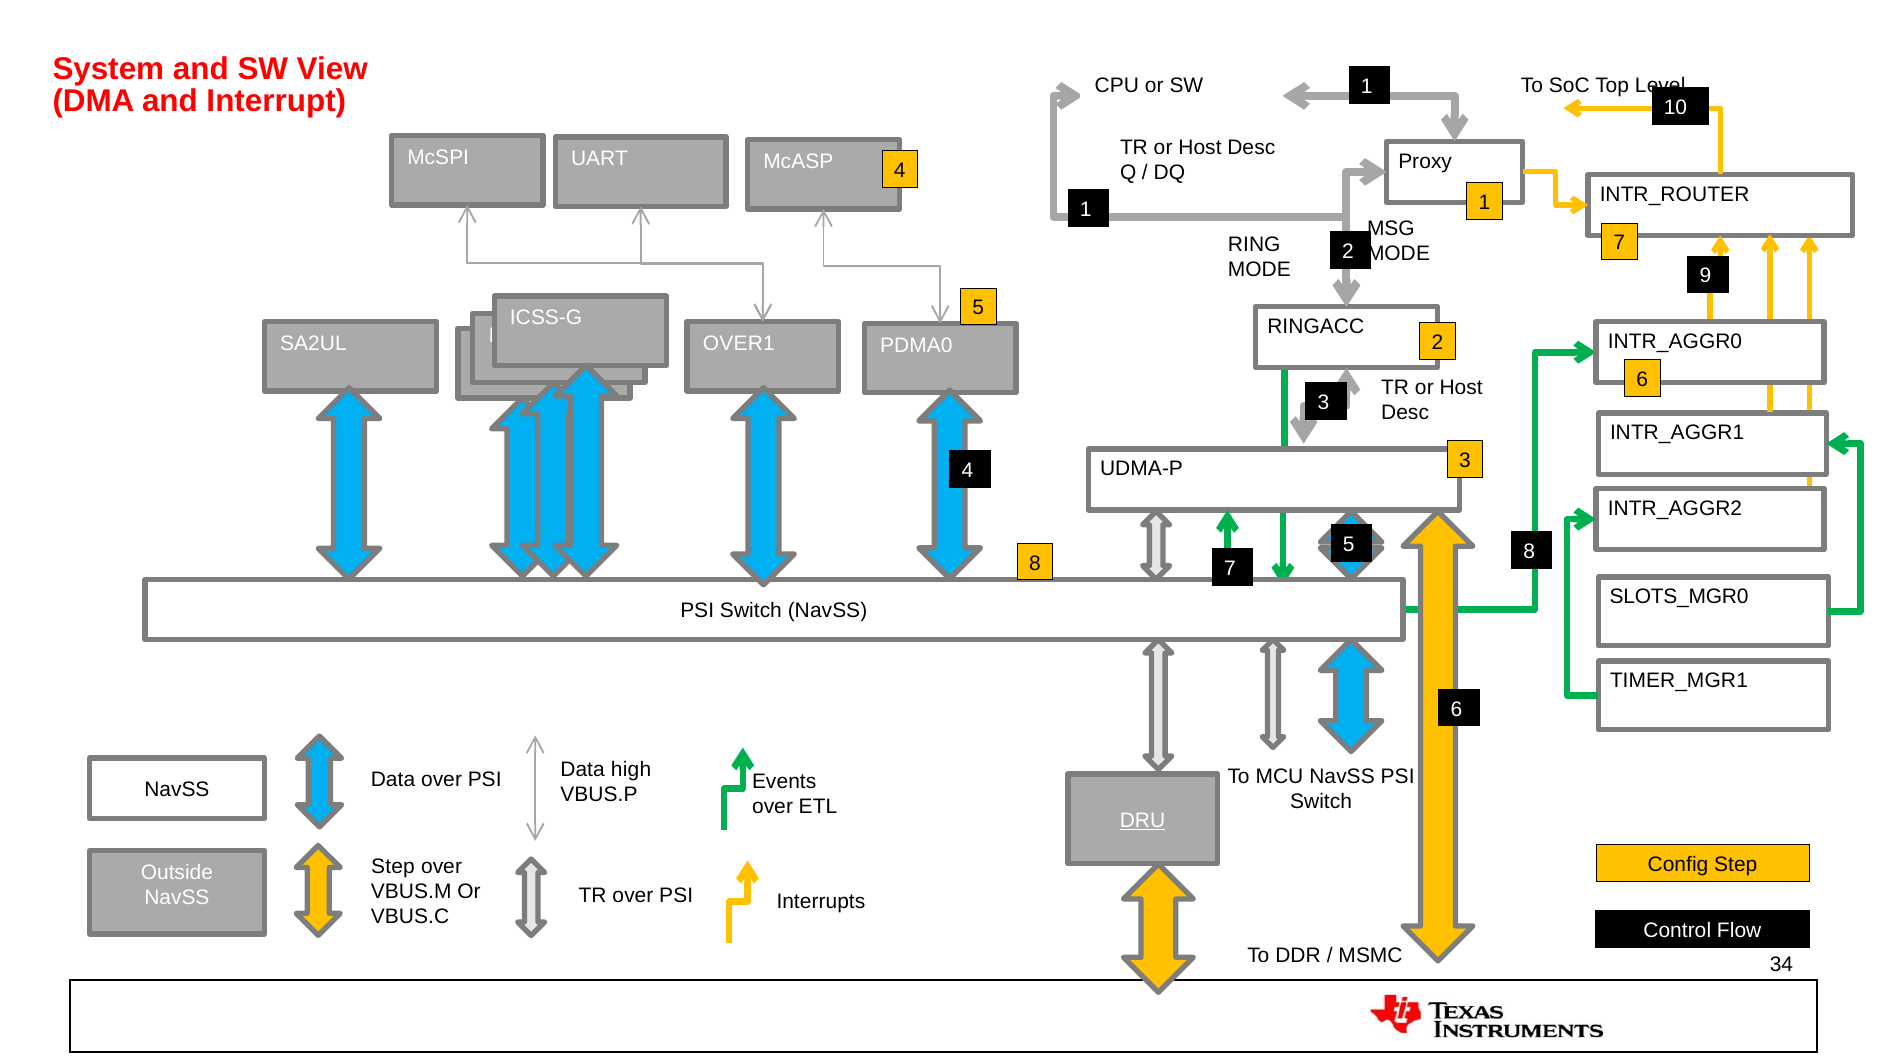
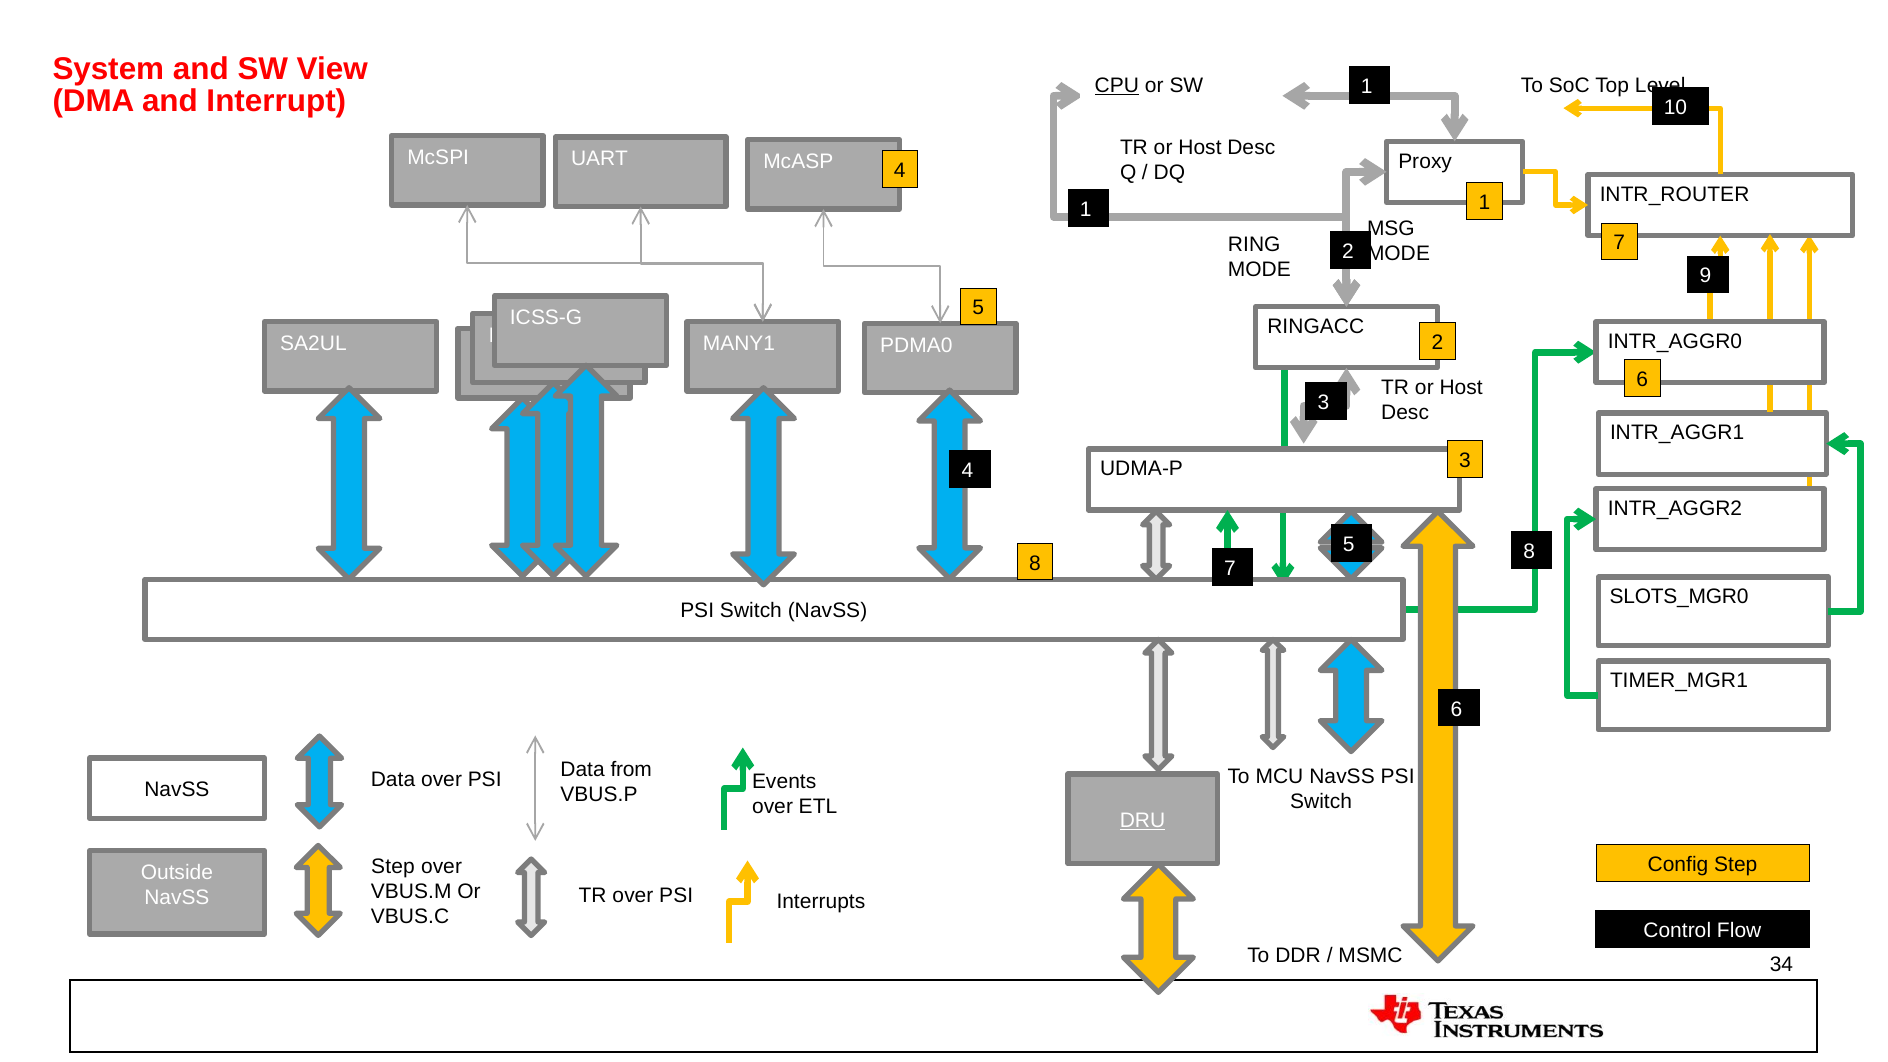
CPU underline: none -> present
OVER1: OVER1 -> MANY1
high: high -> from
